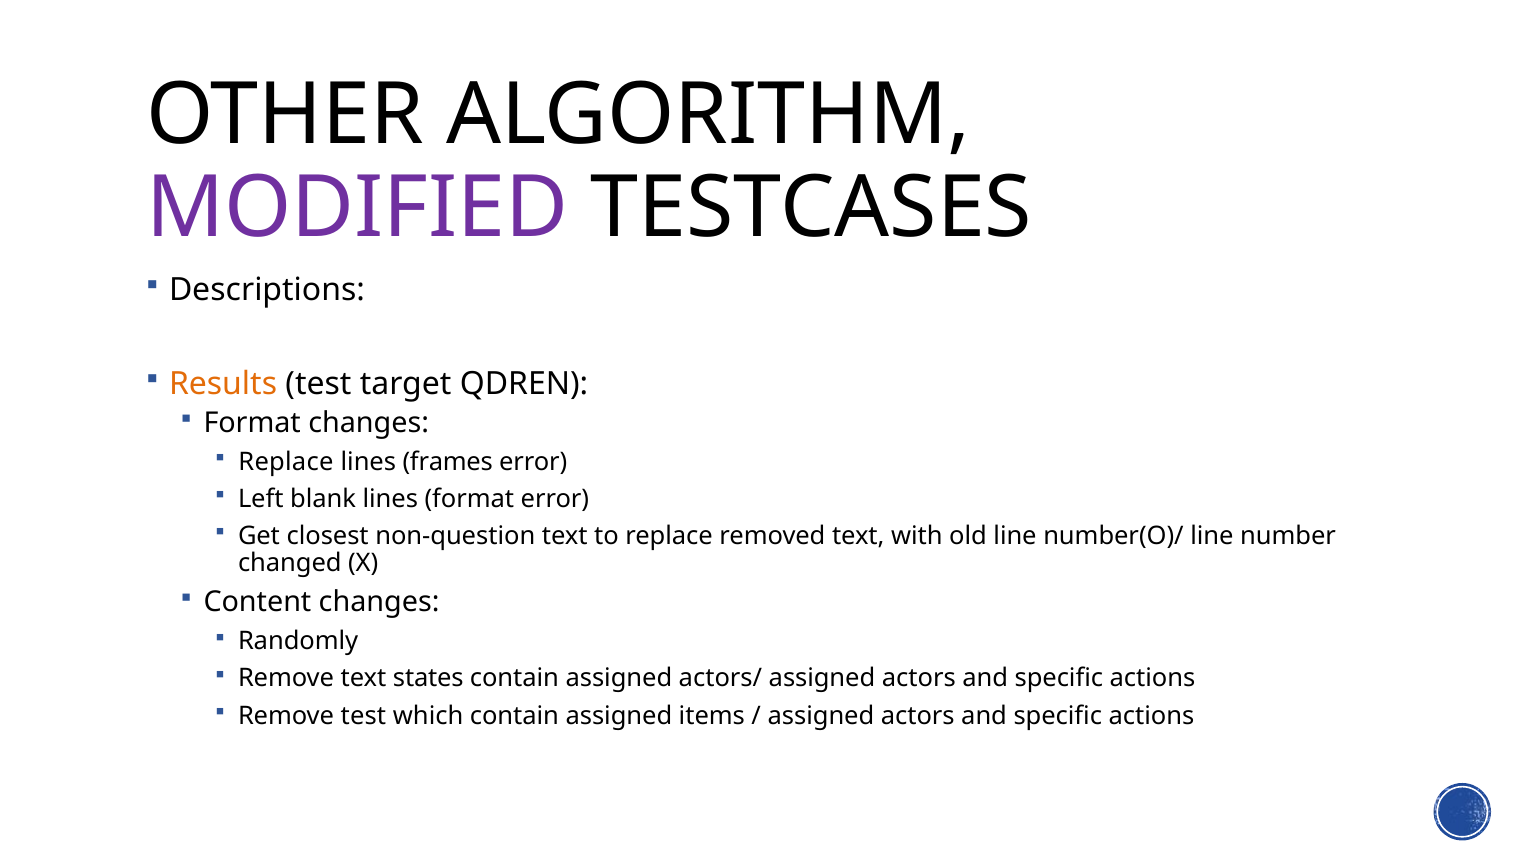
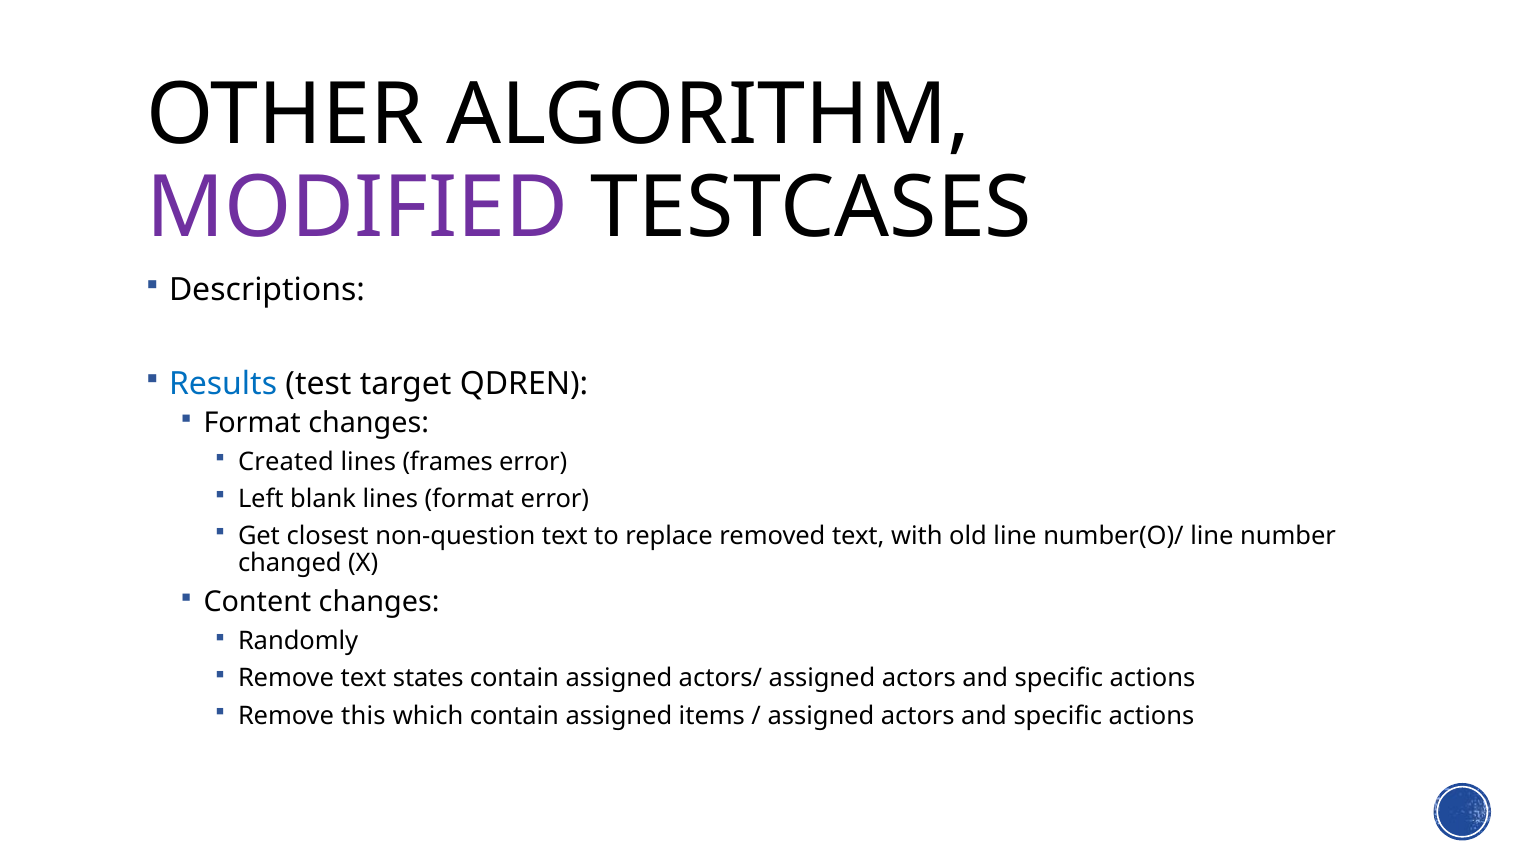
Results colour: orange -> blue
Replace at (286, 462): Replace -> Created
Remove test: test -> this
